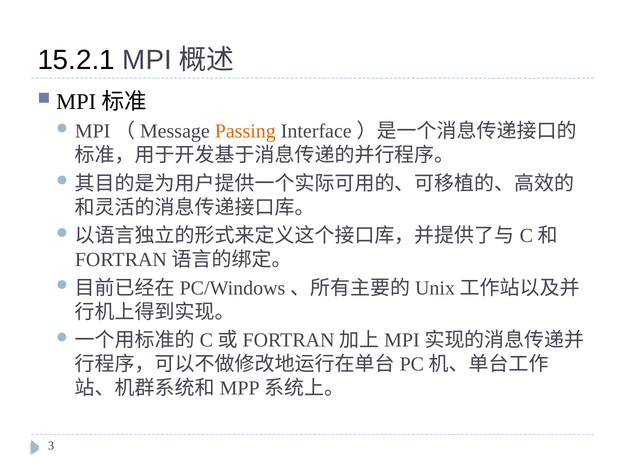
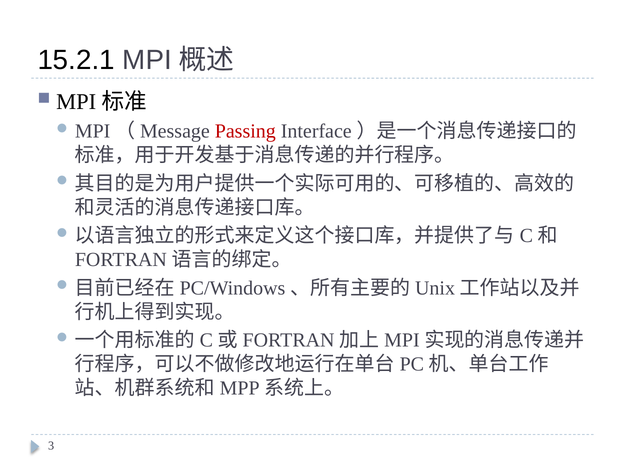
Passing colour: orange -> red
